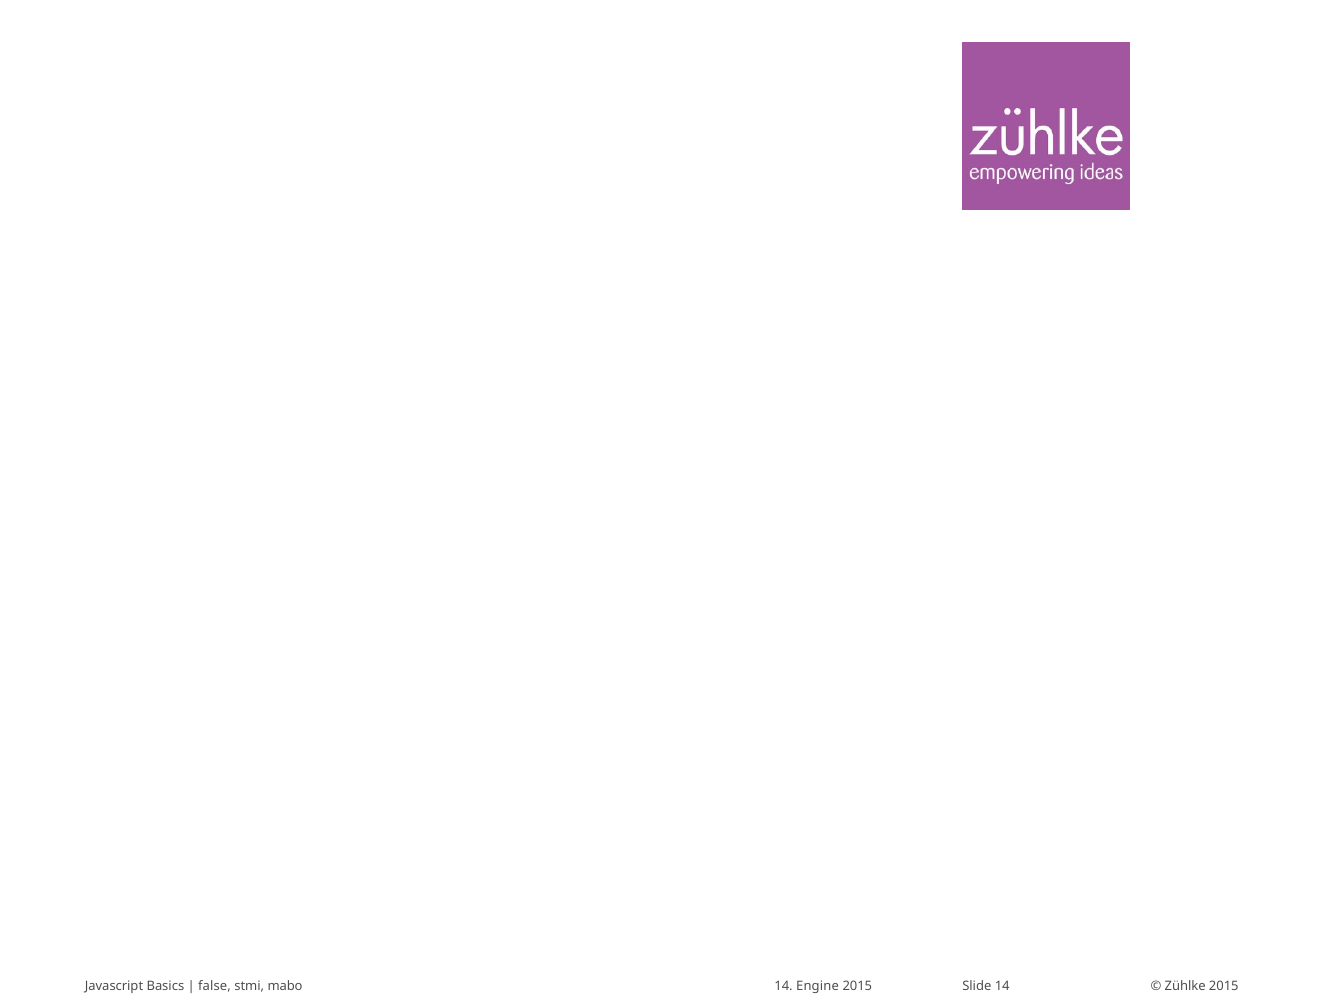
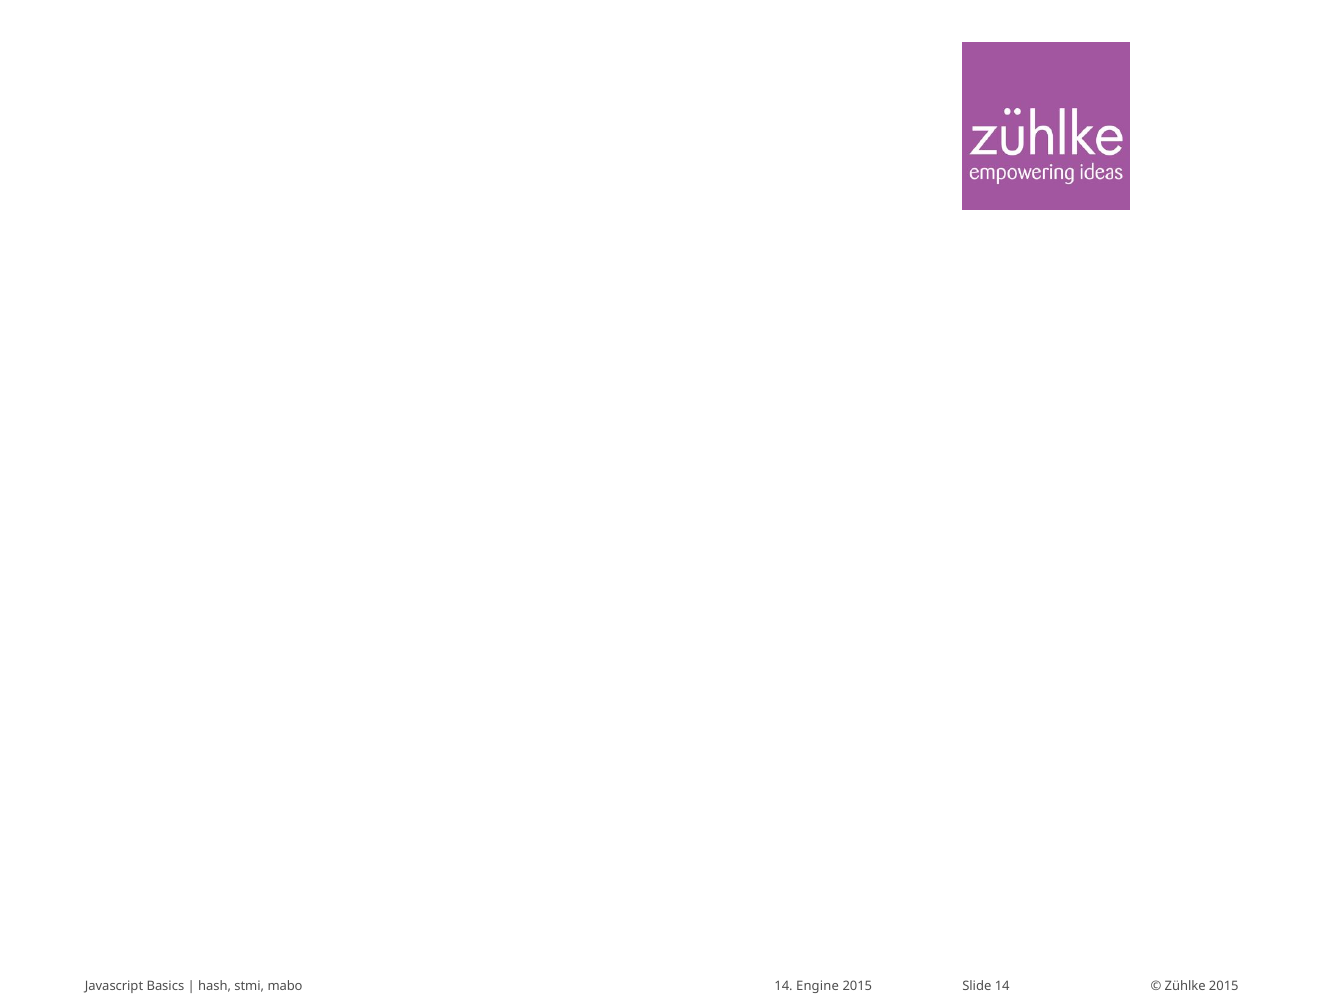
false: false -> hash
